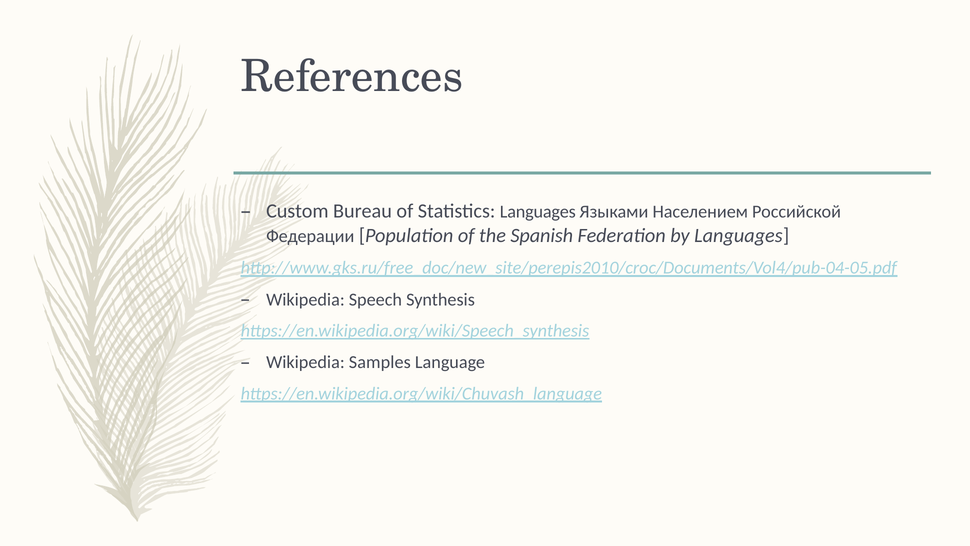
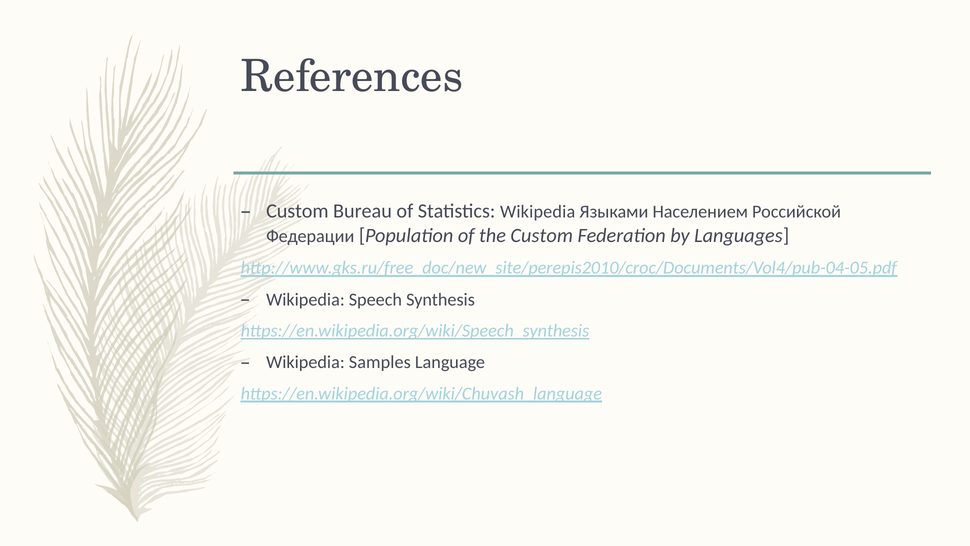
Statistics Languages: Languages -> Wikipedia
the Spanish: Spanish -> Custom
